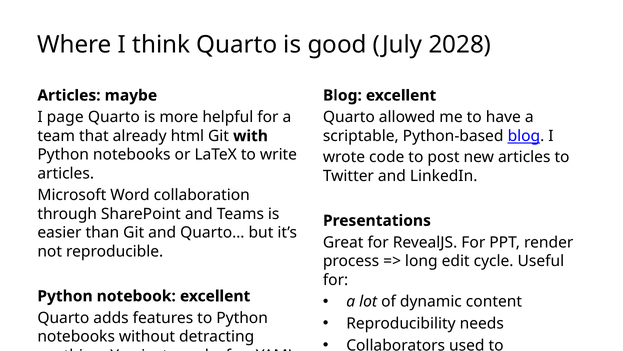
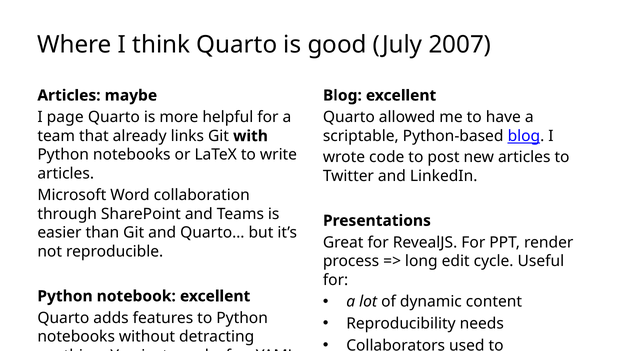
2028: 2028 -> 2007
html: html -> links
